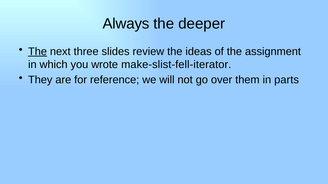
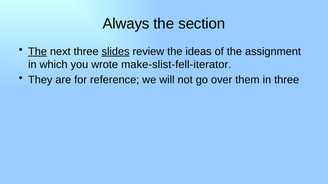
deeper: deeper -> section
slides underline: none -> present
in parts: parts -> three
